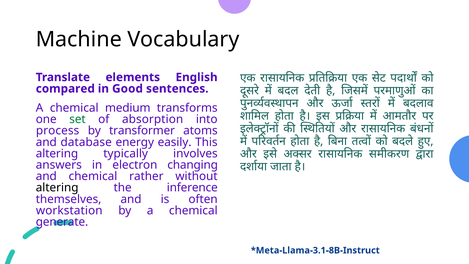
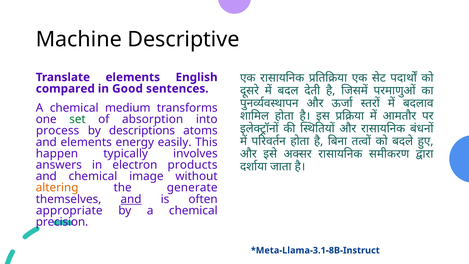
Vocabulary: Vocabulary -> Descriptive
transformer: transformer -> descriptions
and database: database -> elements
altering at (57, 153): altering -> happen
changing: changing -> products
rather: rather -> image
altering at (57, 188) colour: black -> orange
inference: inference -> generate
and at (131, 199) underline: none -> present
workstation: workstation -> appropriate
generate: generate -> precision
